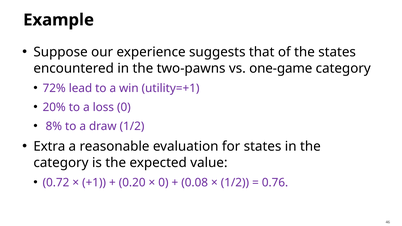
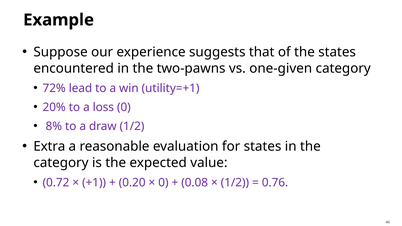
one-game: one-game -> one-given
